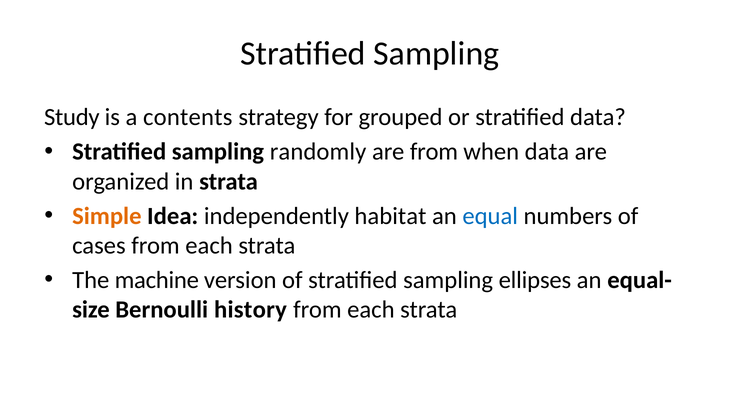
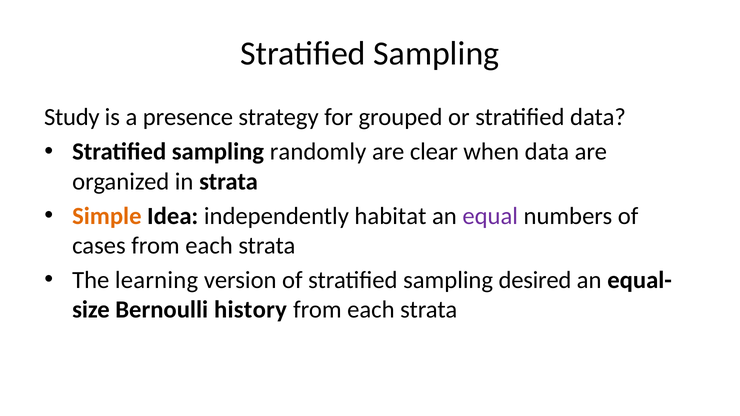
contents: contents -> presence
are from: from -> clear
equal colour: blue -> purple
machine: machine -> learning
ellipses: ellipses -> desired
